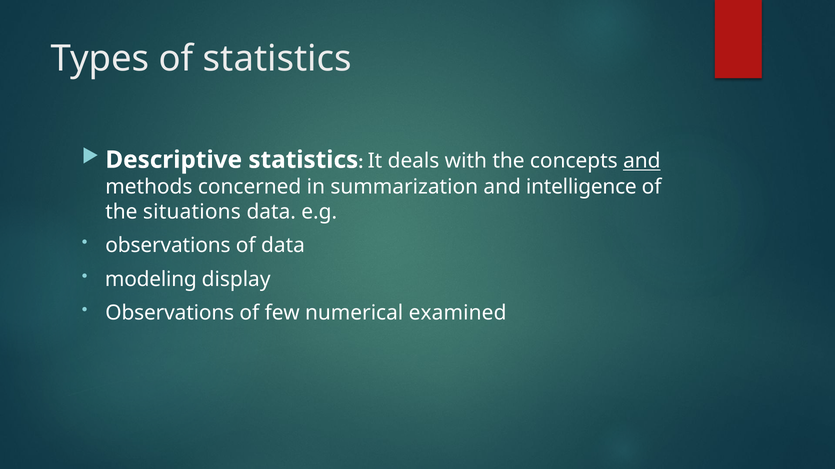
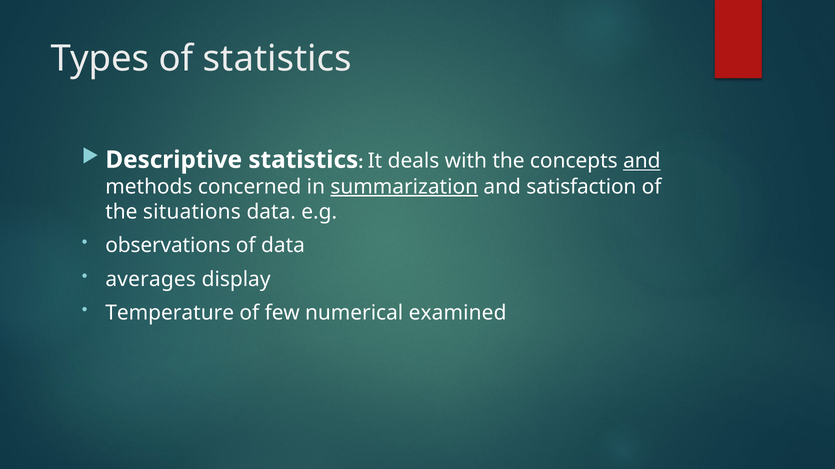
summarization underline: none -> present
intelligence: intelligence -> satisfaction
modeling: modeling -> averages
Observations at (170, 313): Observations -> Temperature
